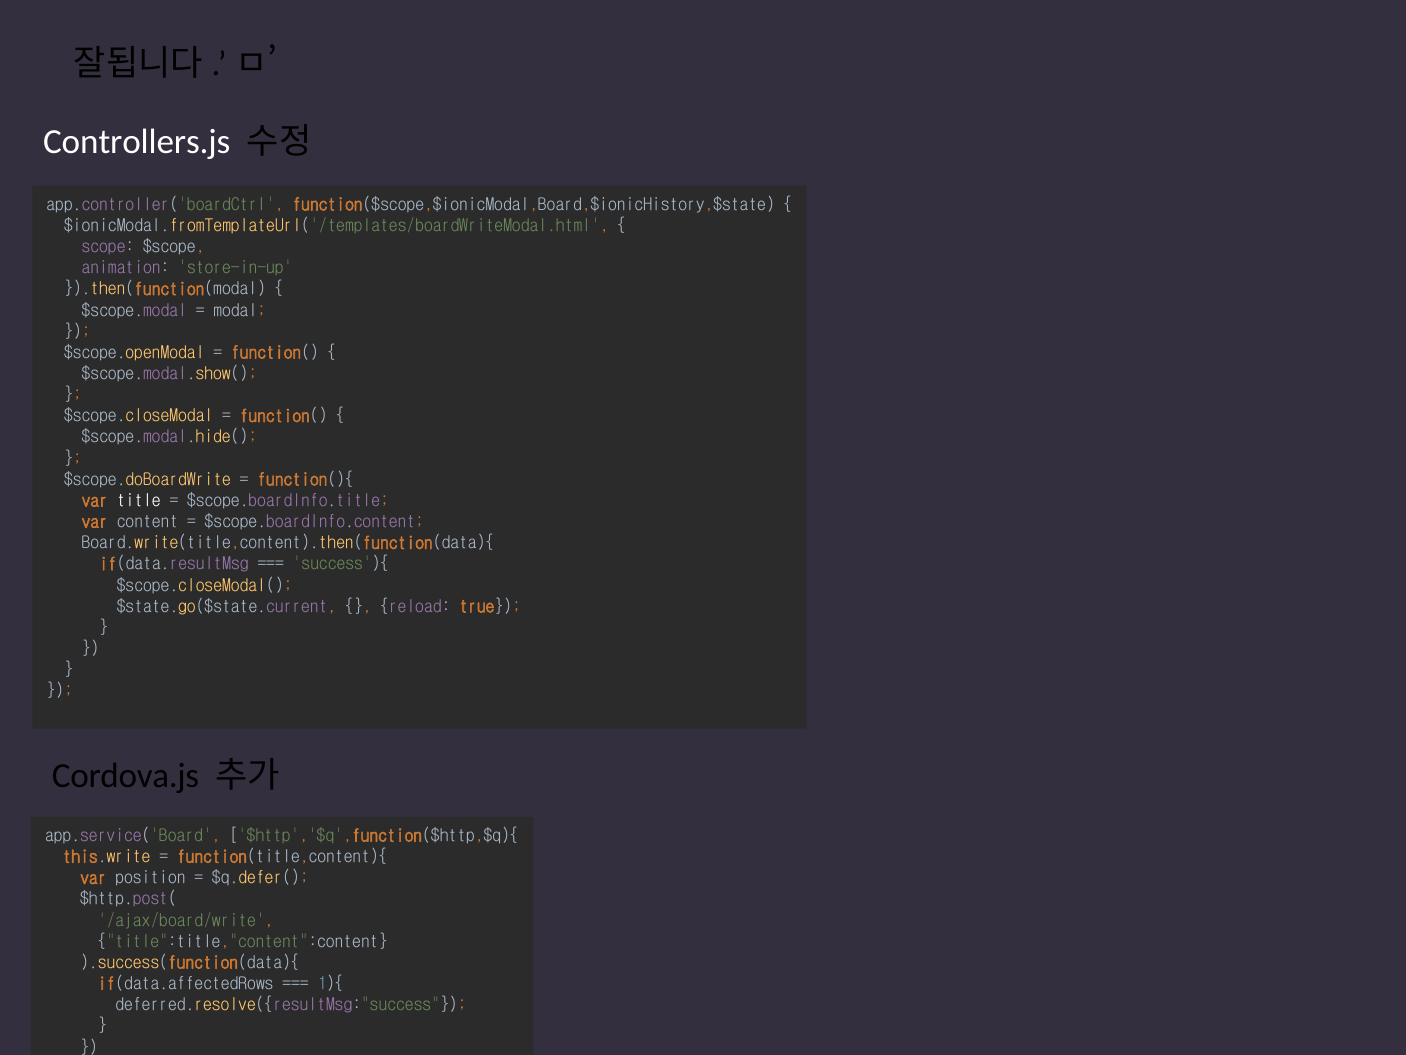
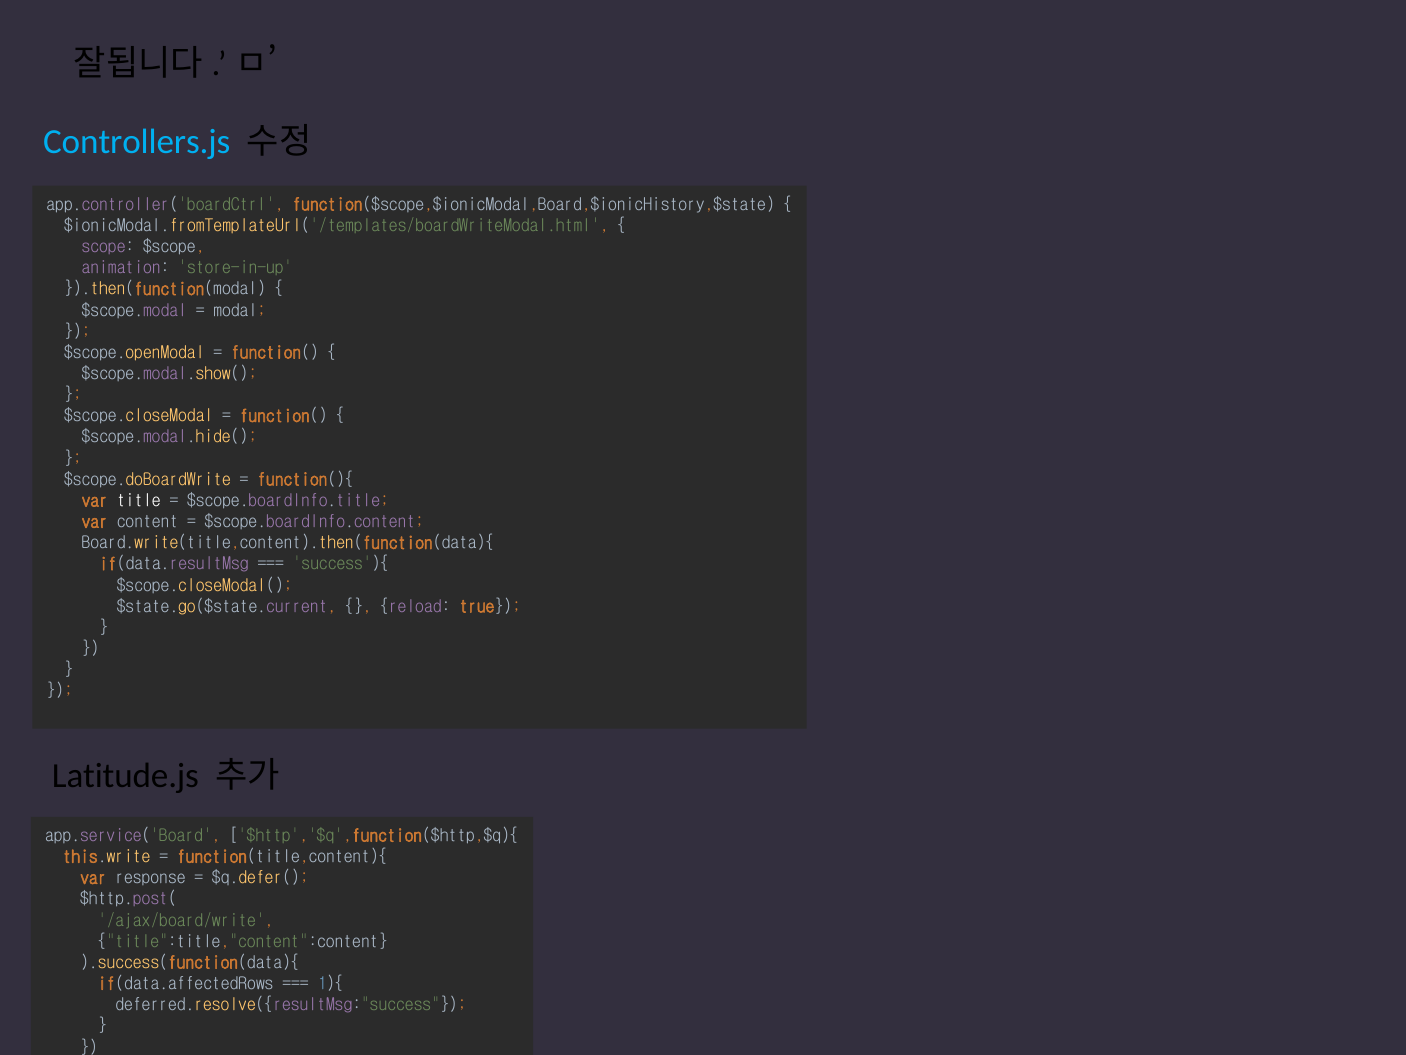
Controllers.js colour: white -> light blue
Cordova.js: Cordova.js -> Latitude.js
position: position -> response
